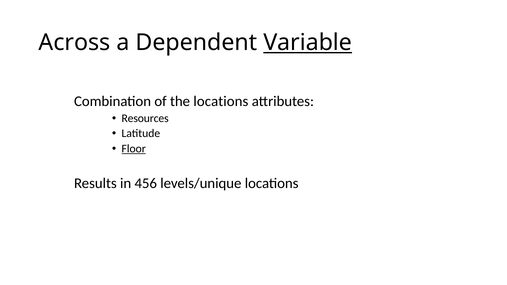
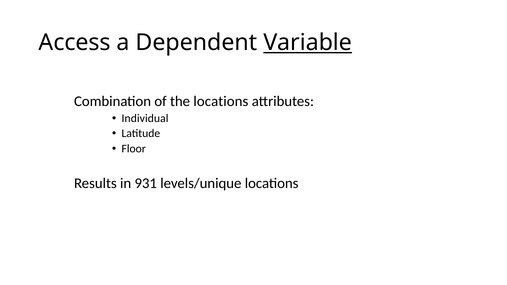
Across: Across -> Access
Resources: Resources -> Individual
Floor underline: present -> none
456: 456 -> 931
